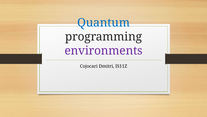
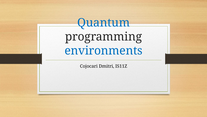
environments colour: purple -> blue
